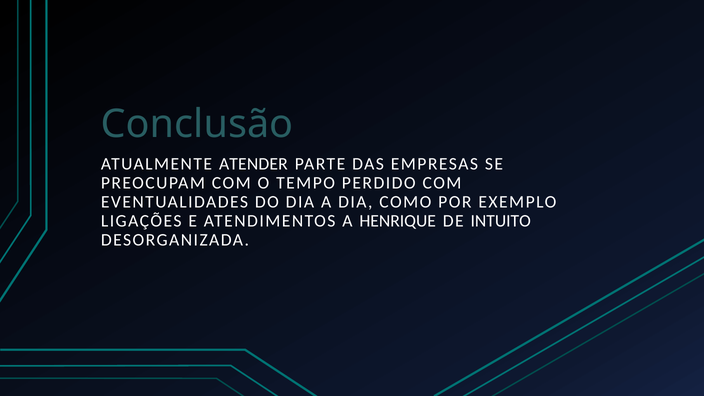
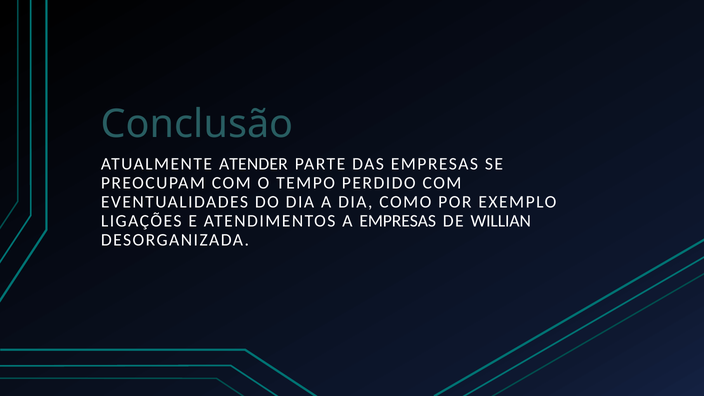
A HENRIQUE: HENRIQUE -> EMPRESAS
INTUITO: INTUITO -> WILLIAN
